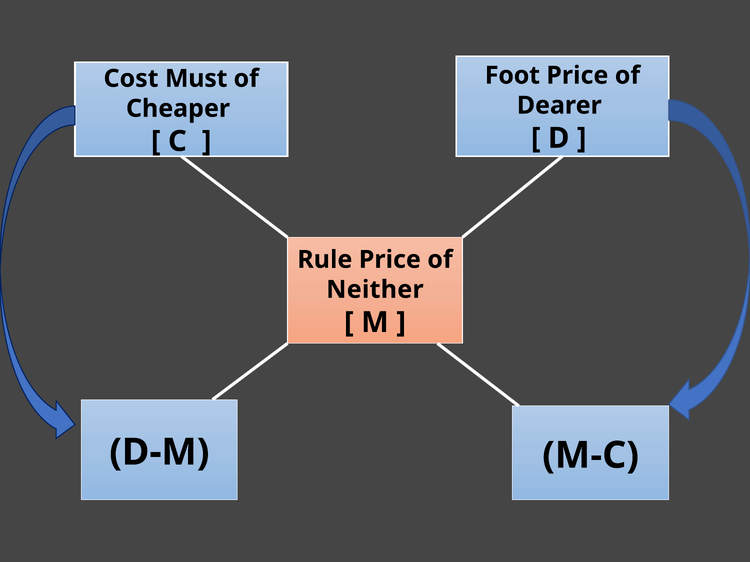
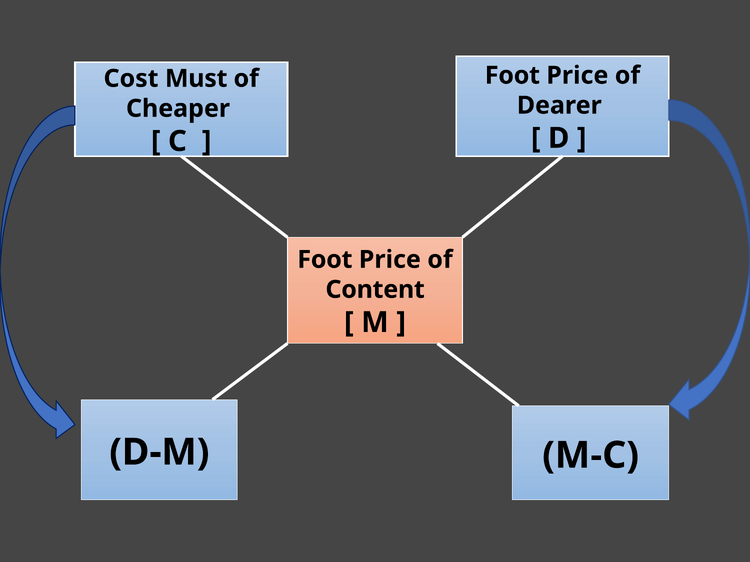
Rule at (325, 260): Rule -> Foot
Neither: Neither -> Content
